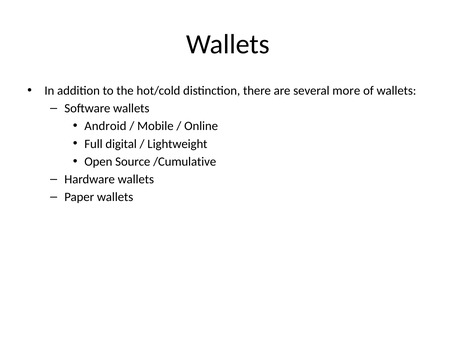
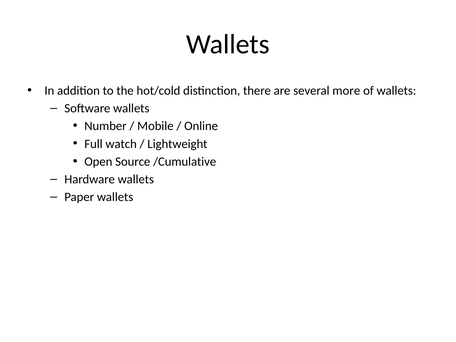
Android: Android -> Number
digital: digital -> watch
